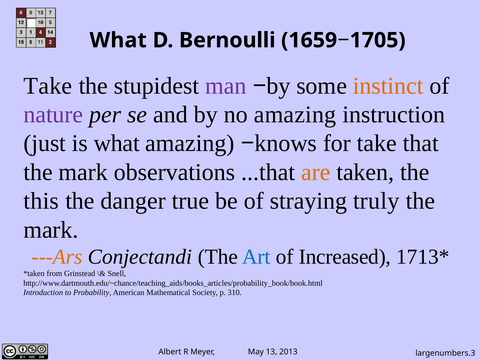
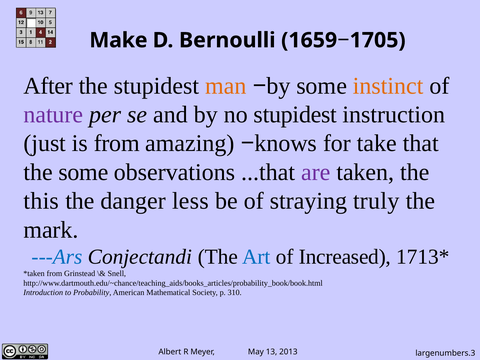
What at (118, 40): What -> Make
Take at (48, 86): Take -> After
man colour: purple -> orange
no amazing: amazing -> stupidest
is what: what -> from
mark at (83, 172): mark -> some
are colour: orange -> purple
true: true -> less
---Ars colour: orange -> blue
